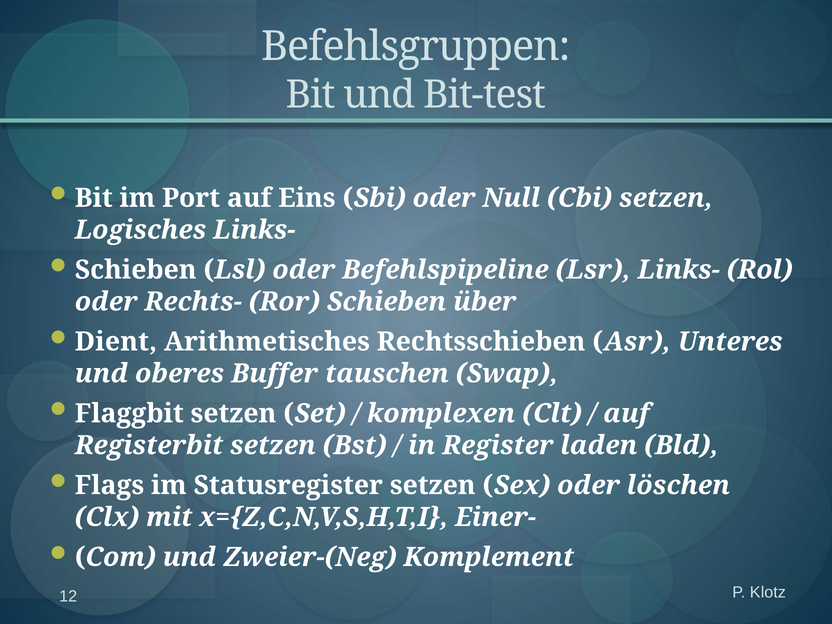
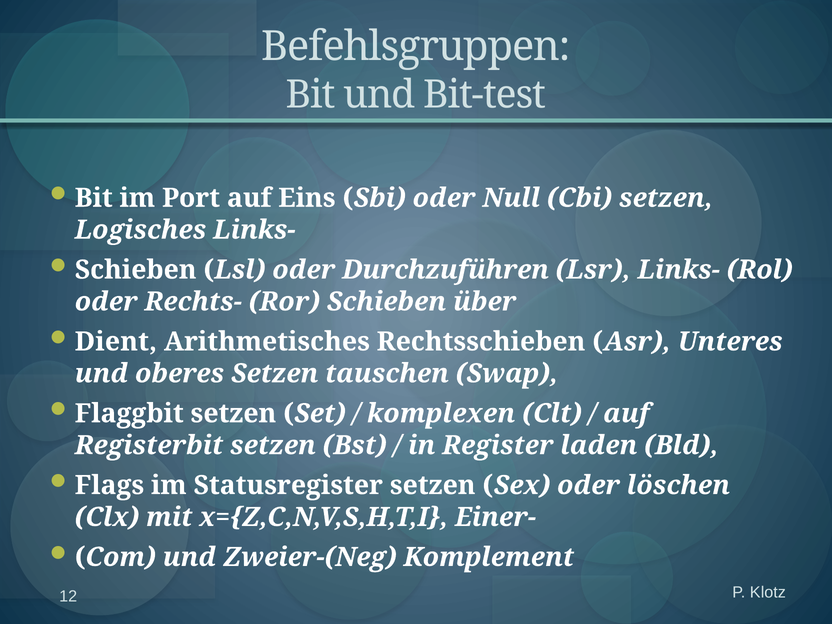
Befehlspipeline: Befehlspipeline -> Durchzuführen
oberes Buffer: Buffer -> Setzen
